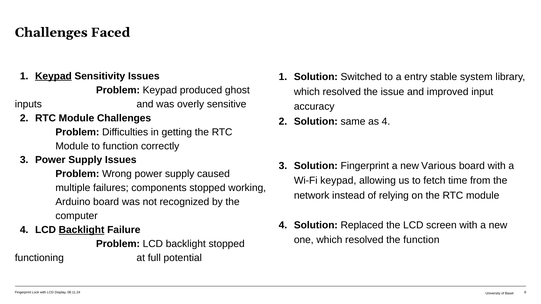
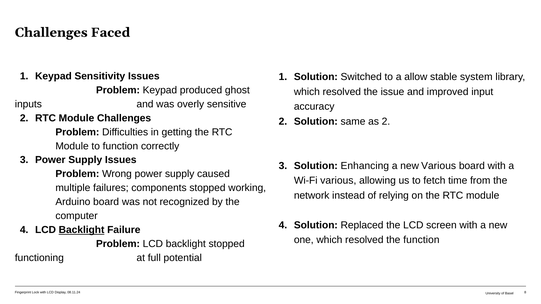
Keypad at (53, 76) underline: present -> none
entry: entry -> allow
as 4: 4 -> 2
Solution Fingerprint: Fingerprint -> Enhancing
Wi-Fi keypad: keypad -> various
